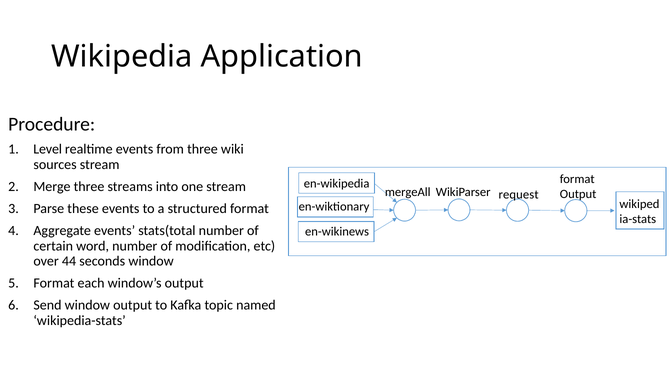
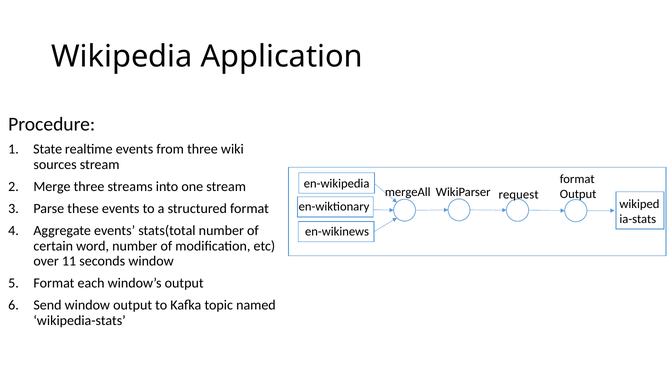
Level: Level -> State
44: 44 -> 11
